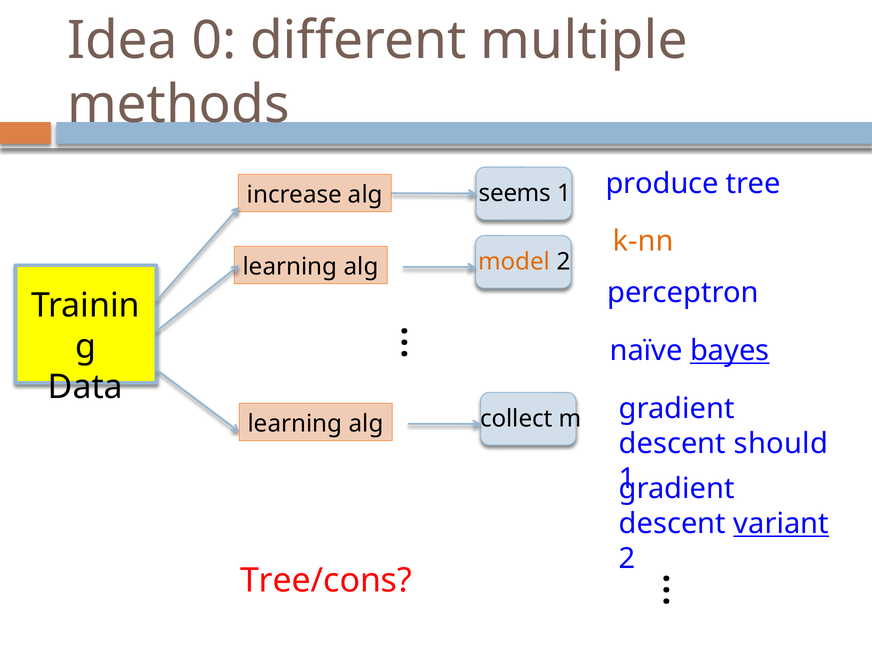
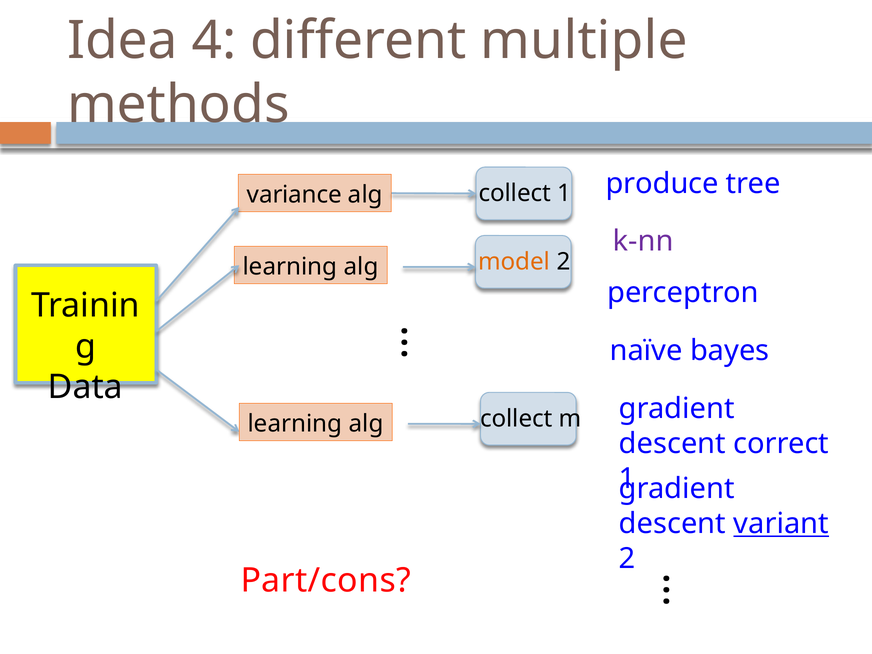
0: 0 -> 4
seems at (515, 193): seems -> collect
increase: increase -> variance
k-nn colour: orange -> purple
bayes underline: present -> none
should: should -> correct
Tree/cons: Tree/cons -> Part/cons
